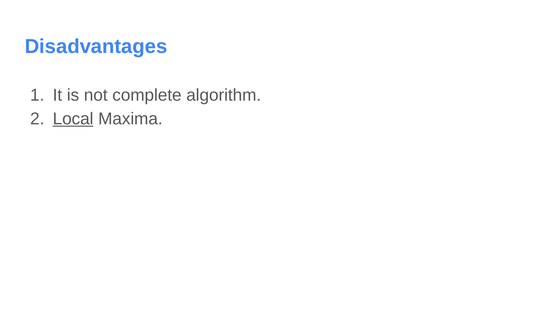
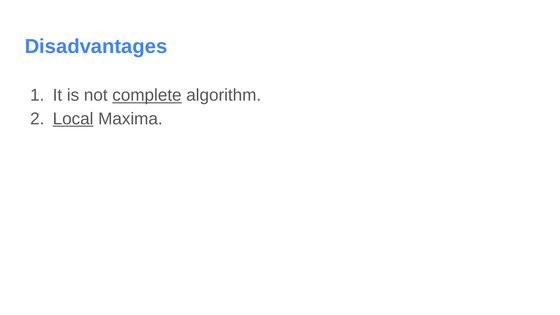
complete underline: none -> present
